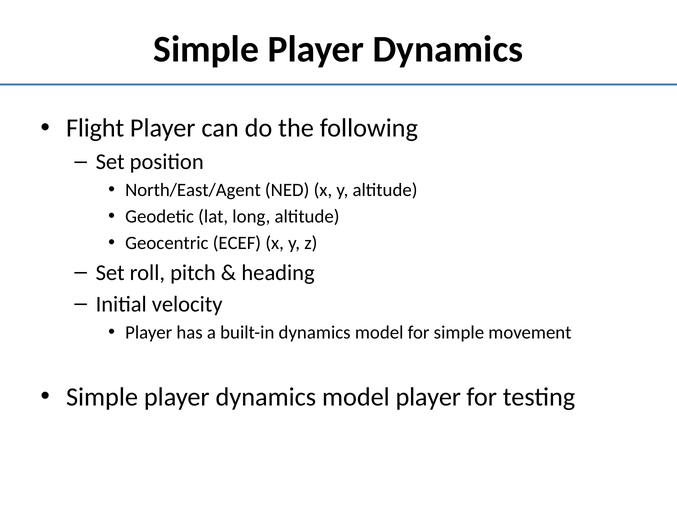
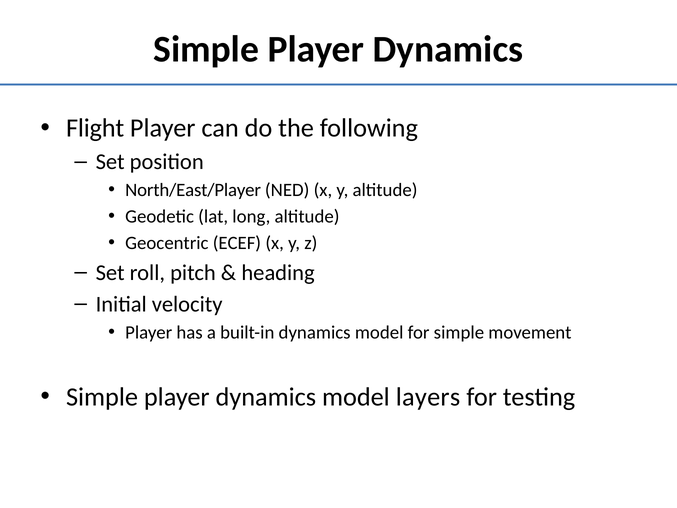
North/East/Agent: North/East/Agent -> North/East/Player
model player: player -> layers
